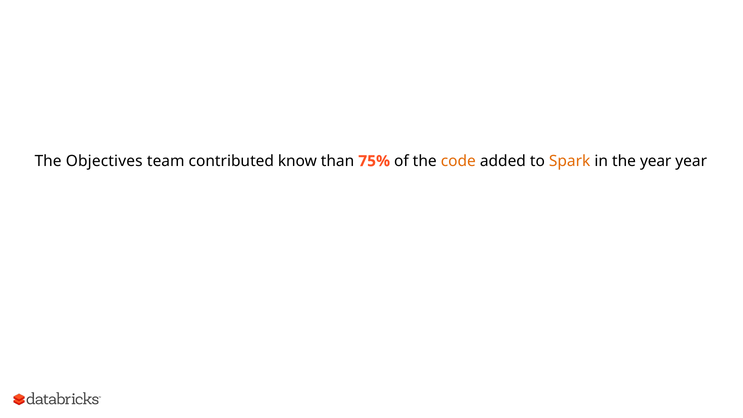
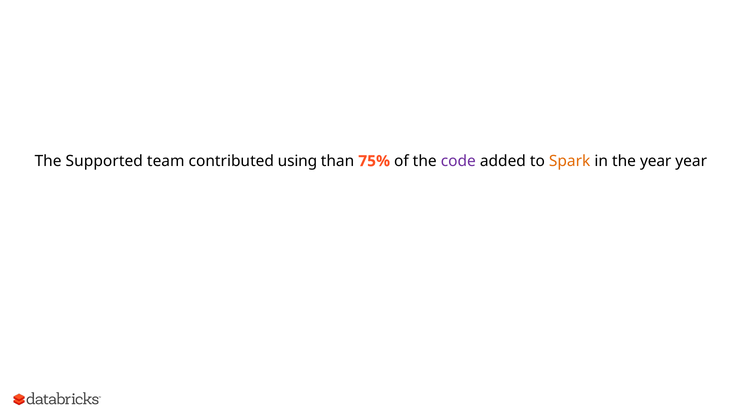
Objectives: Objectives -> Supported
know: know -> using
code colour: orange -> purple
